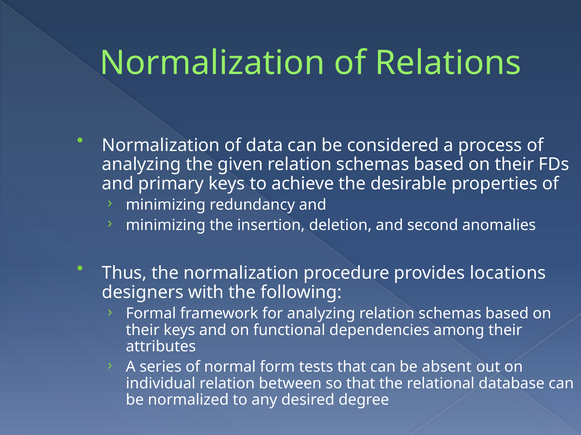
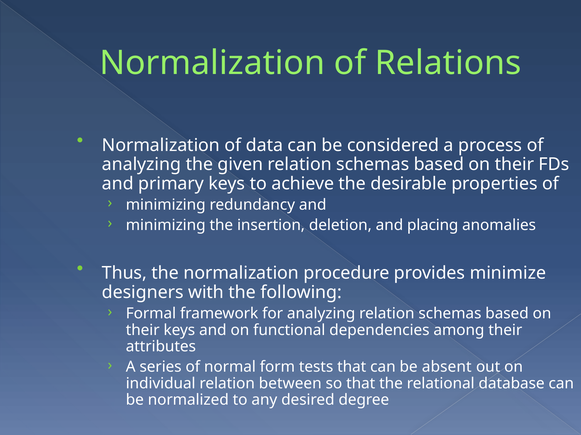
second: second -> placing
locations: locations -> minimize
